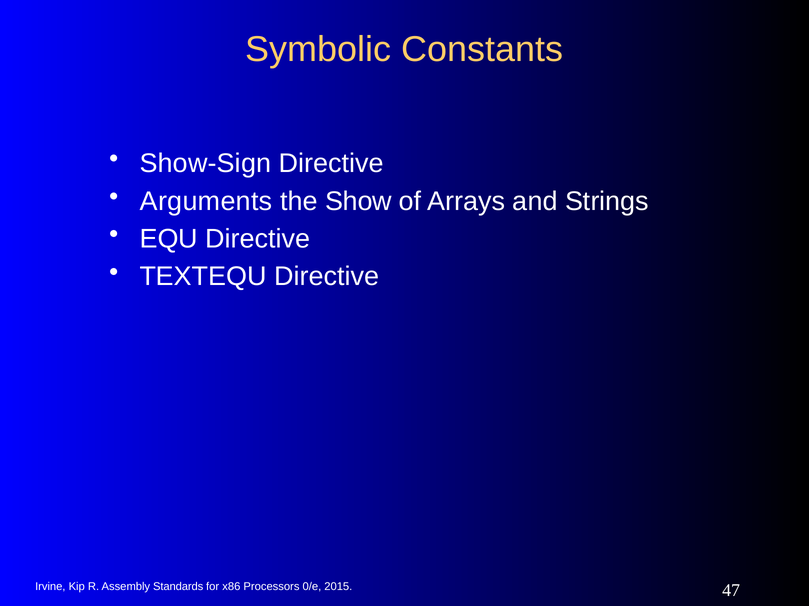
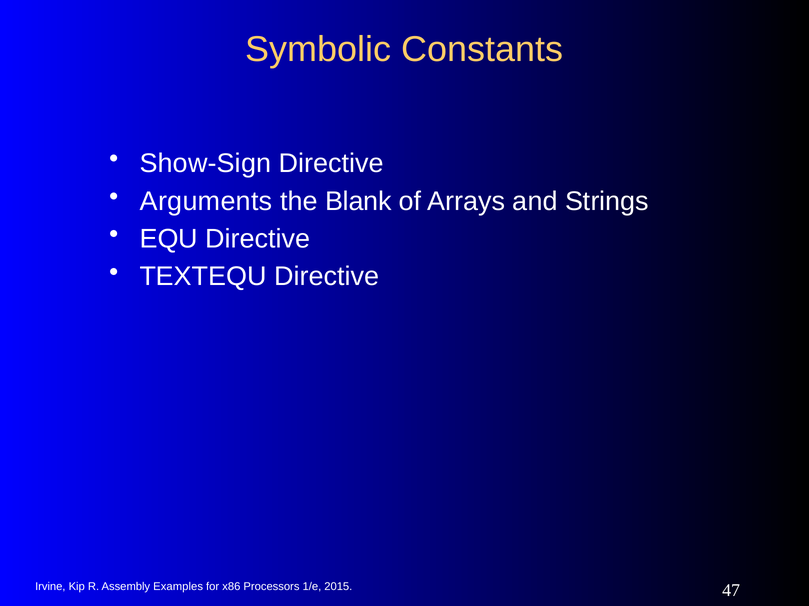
Show: Show -> Blank
Standards: Standards -> Examples
0/e: 0/e -> 1/e
